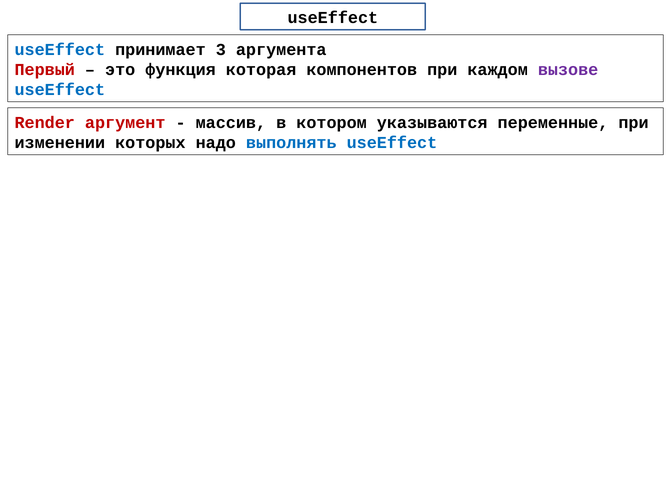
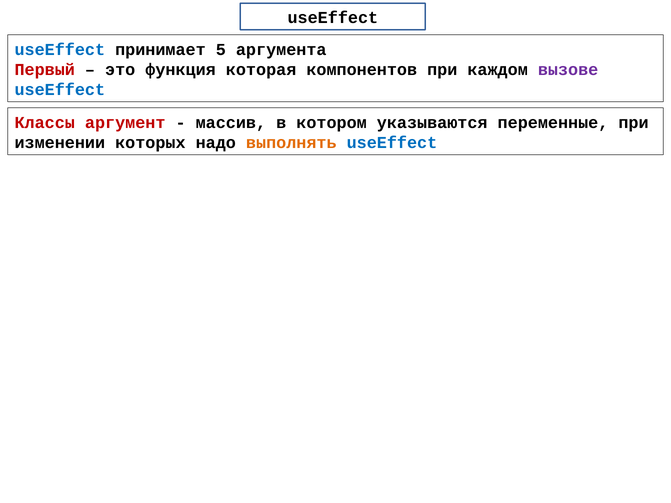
3: 3 -> 5
Render: Render -> Классы
выполнять colour: blue -> orange
